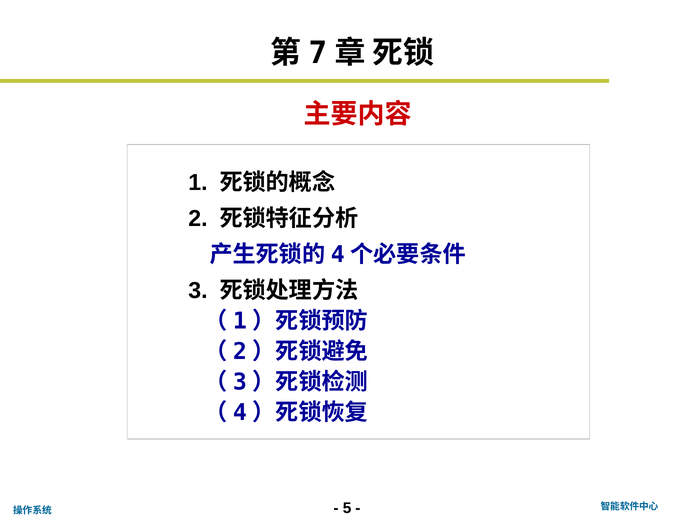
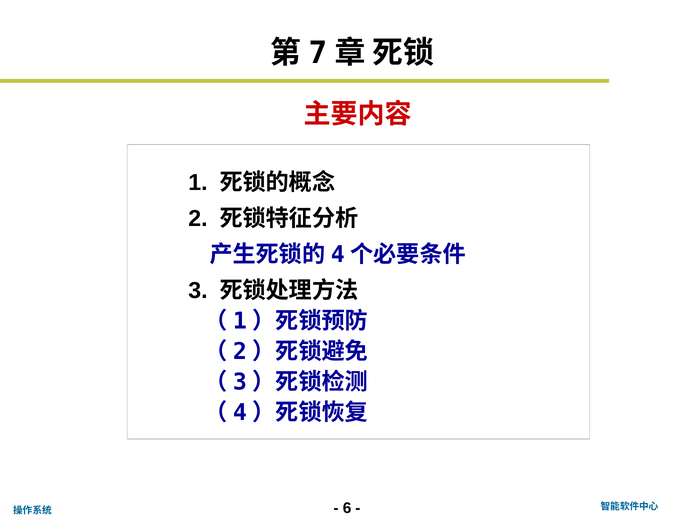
5: 5 -> 6
